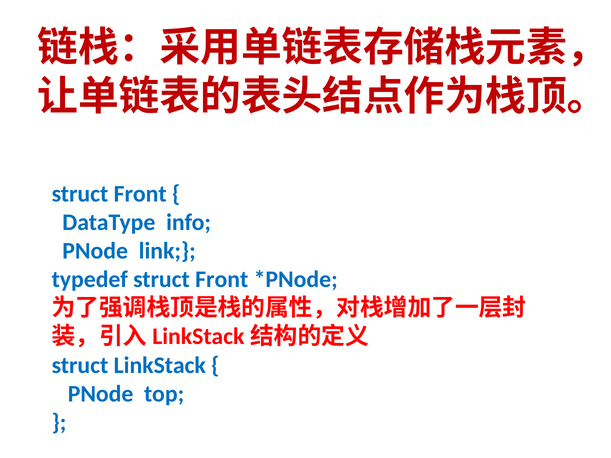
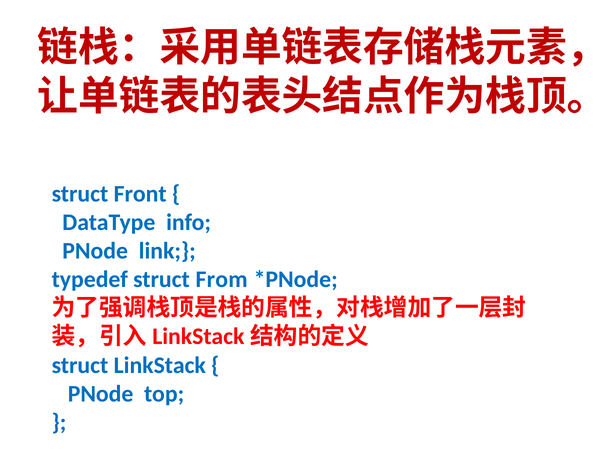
typedef struct Front: Front -> From
